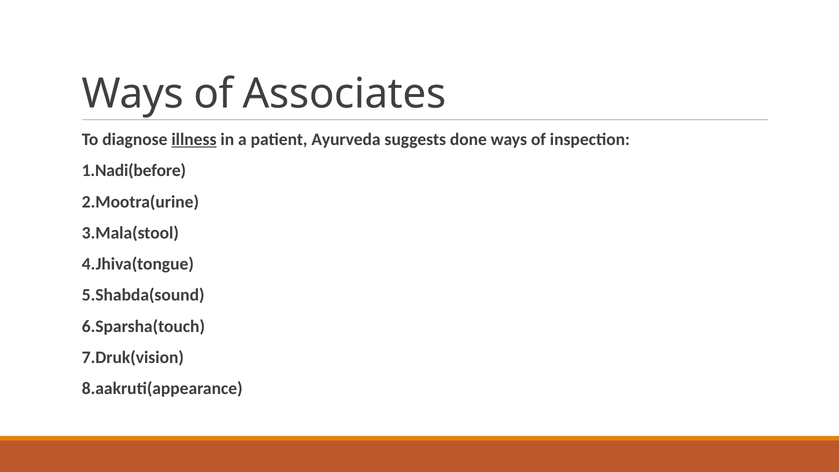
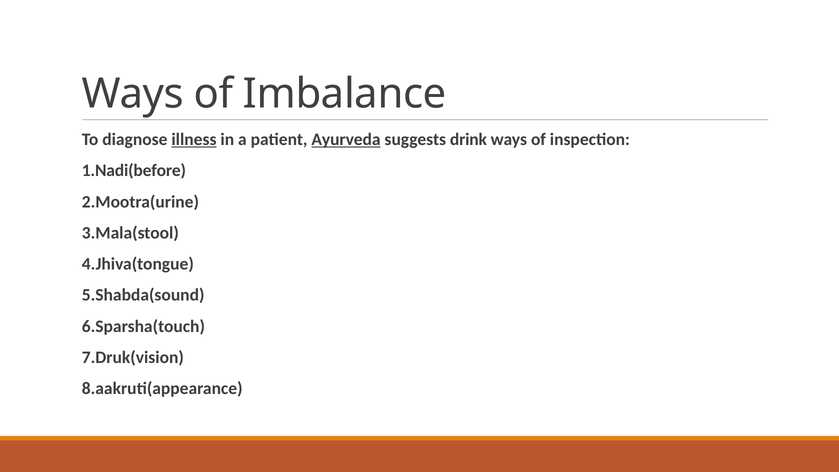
Associates: Associates -> Imbalance
Ayurveda underline: none -> present
done: done -> drink
